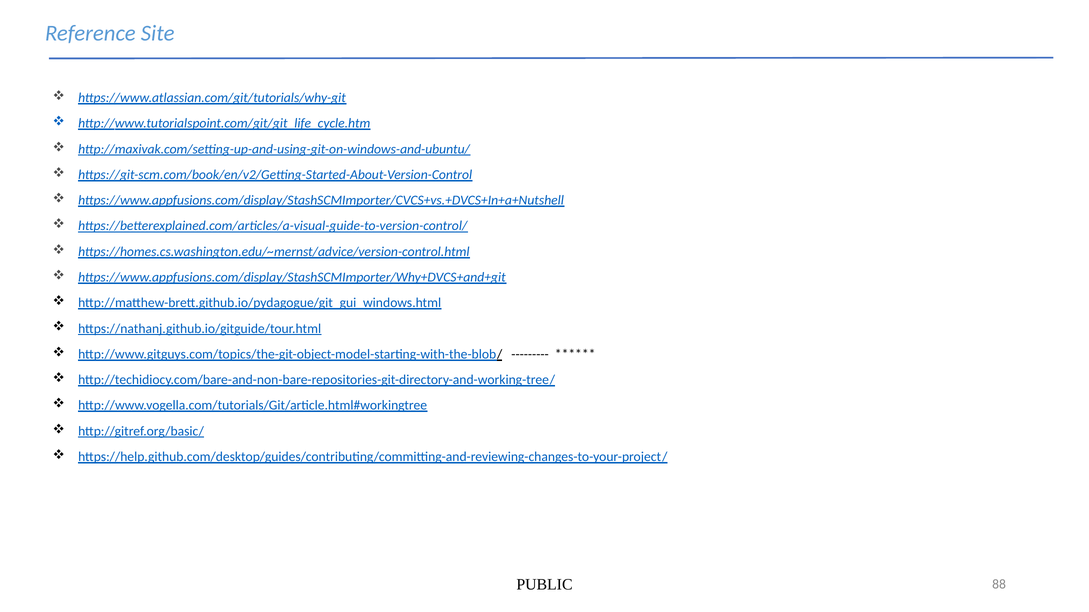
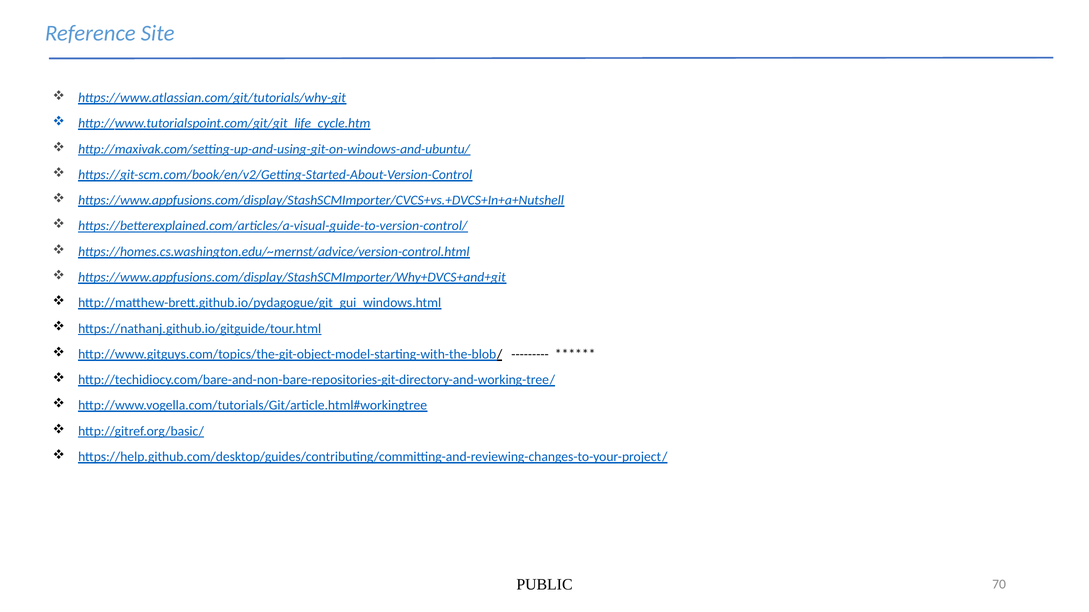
88: 88 -> 70
